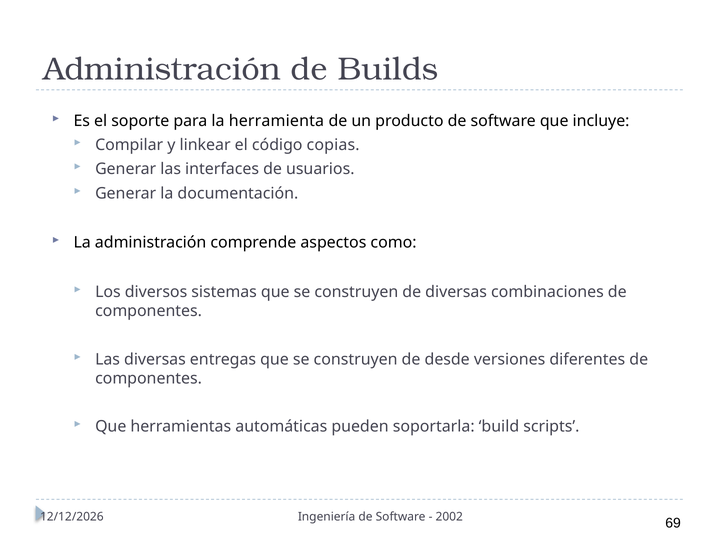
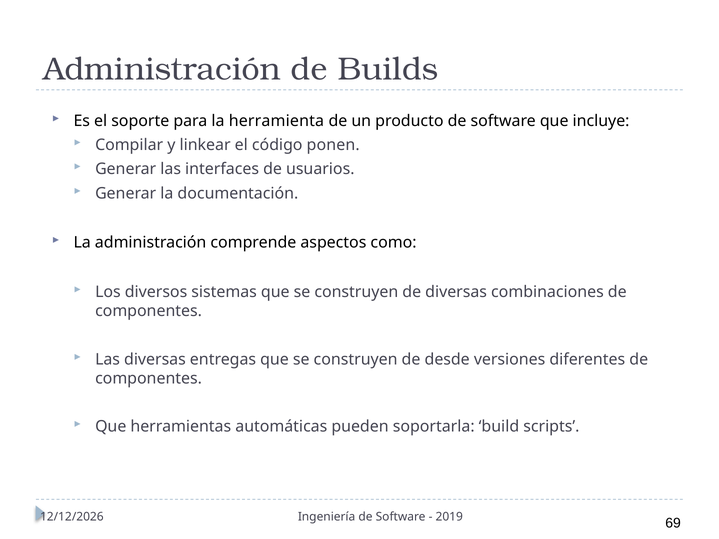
copias: copias -> ponen
2002: 2002 -> 2019
